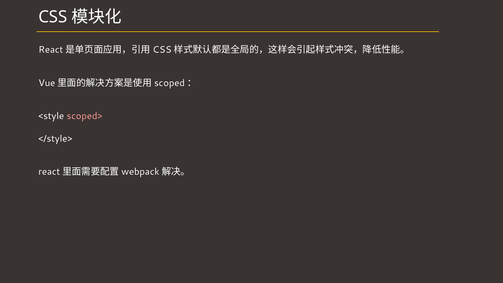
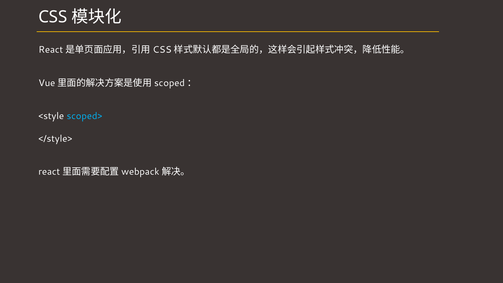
scoped> colour: pink -> light blue
